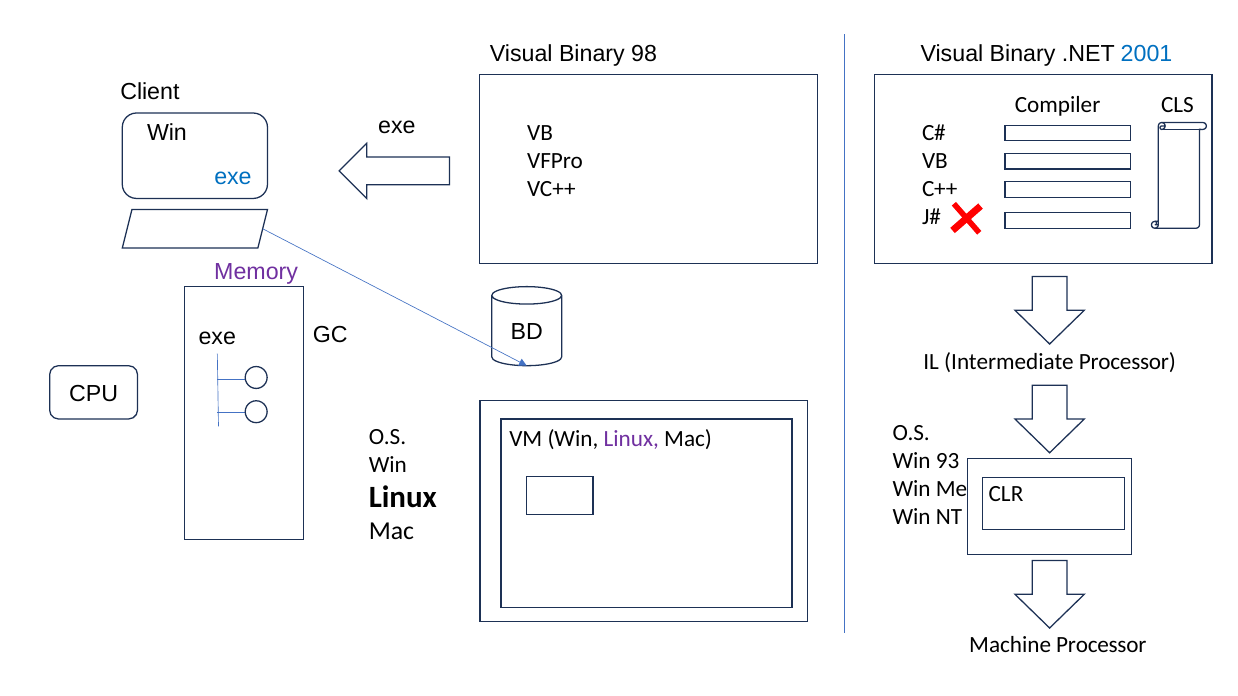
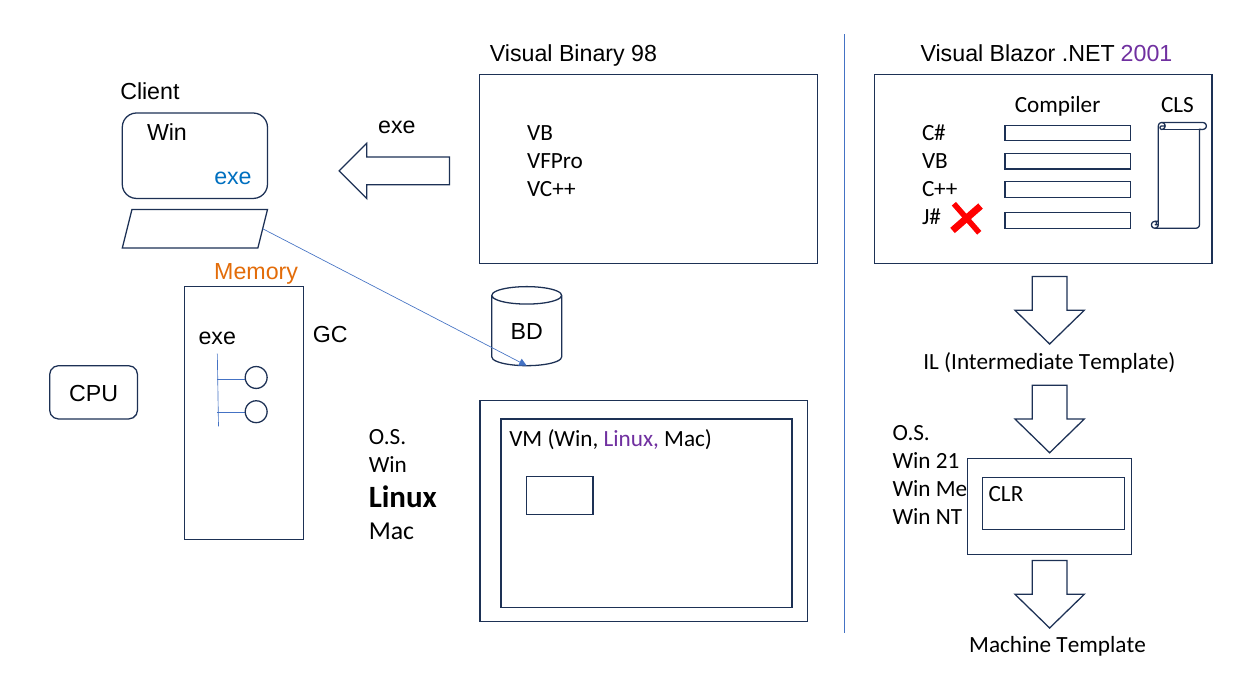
Binary at (1023, 54): Binary -> Blazor
2001 colour: blue -> purple
Memory colour: purple -> orange
Intermediate Processor: Processor -> Template
93: 93 -> 21
Machine Processor: Processor -> Template
